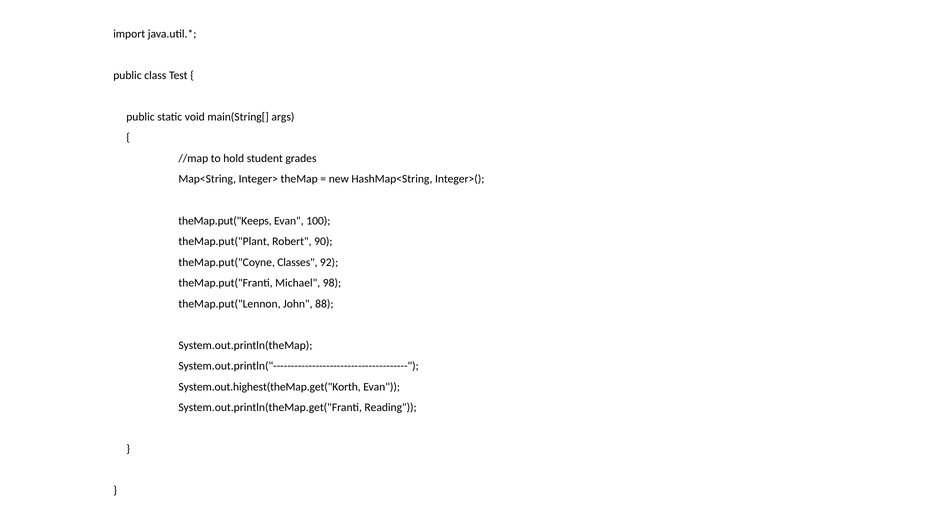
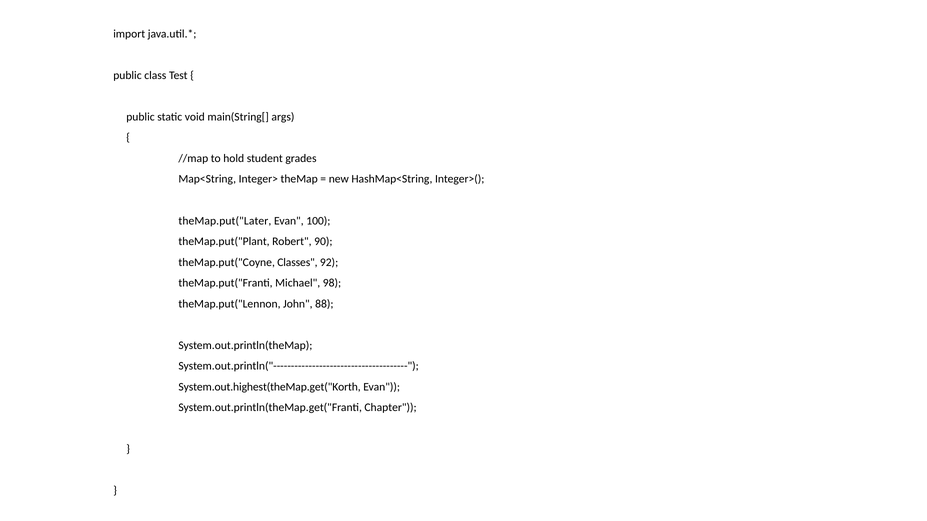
theMap.put("Keeps: theMap.put("Keeps -> theMap.put("Later
Reading: Reading -> Chapter
